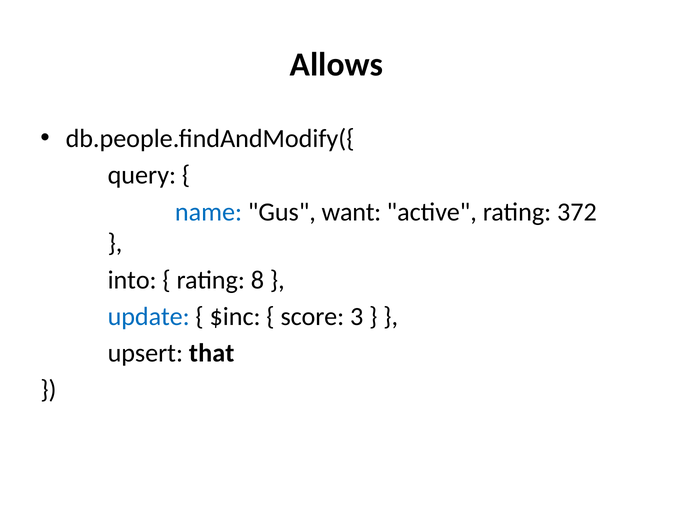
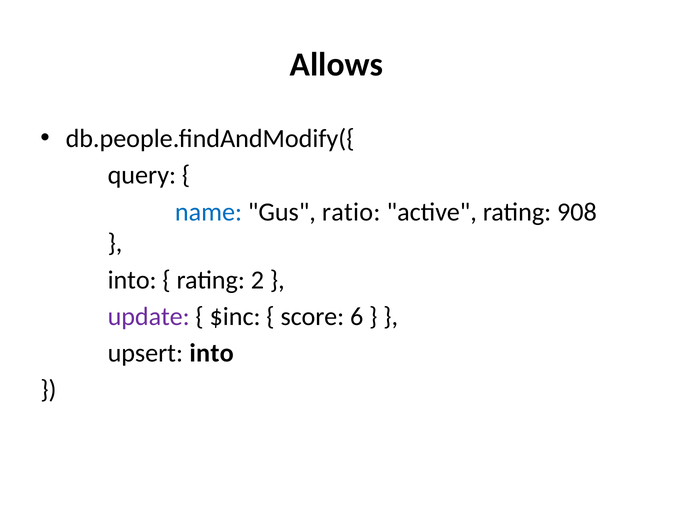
want: want -> ratio
372: 372 -> 908
8: 8 -> 2
update colour: blue -> purple
3: 3 -> 6
upsert that: that -> into
